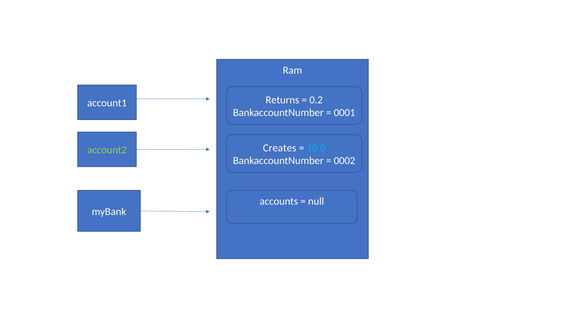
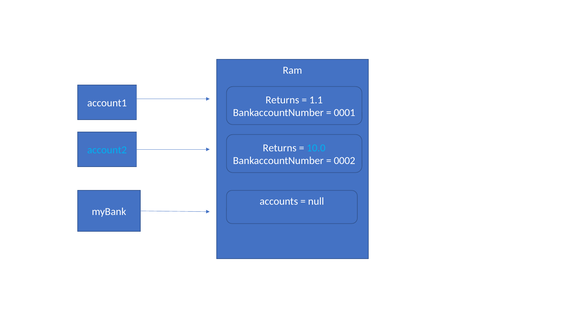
0.2: 0.2 -> 1.1
Creates at (280, 148): Creates -> Returns
account2 colour: light green -> light blue
